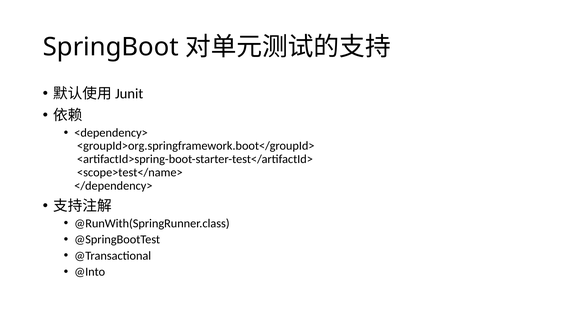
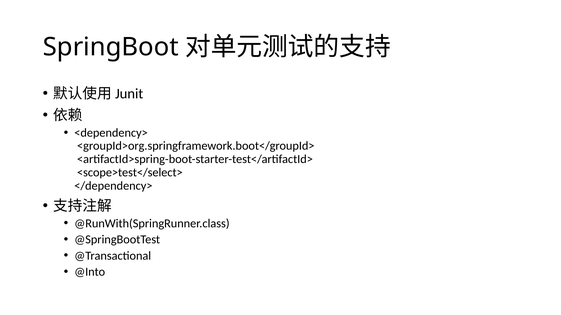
<scope>test</name>: <scope>test</name> -> <scope>test</select>
